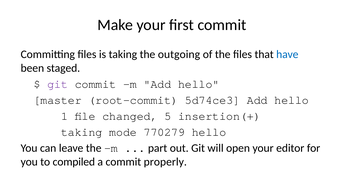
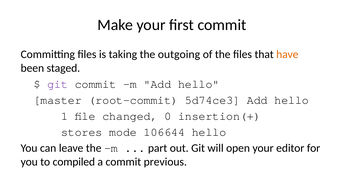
have colour: blue -> orange
5: 5 -> 0
taking at (82, 133): taking -> stores
770279: 770279 -> 106644
properly: properly -> previous
